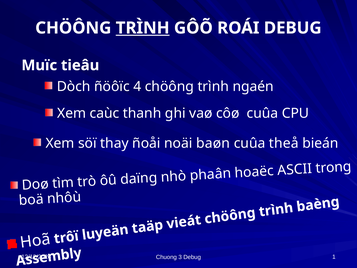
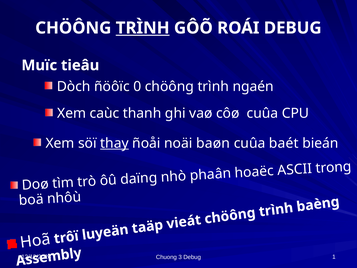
4: 4 -> 0
thay underline: none -> present
theå: theå -> baét
